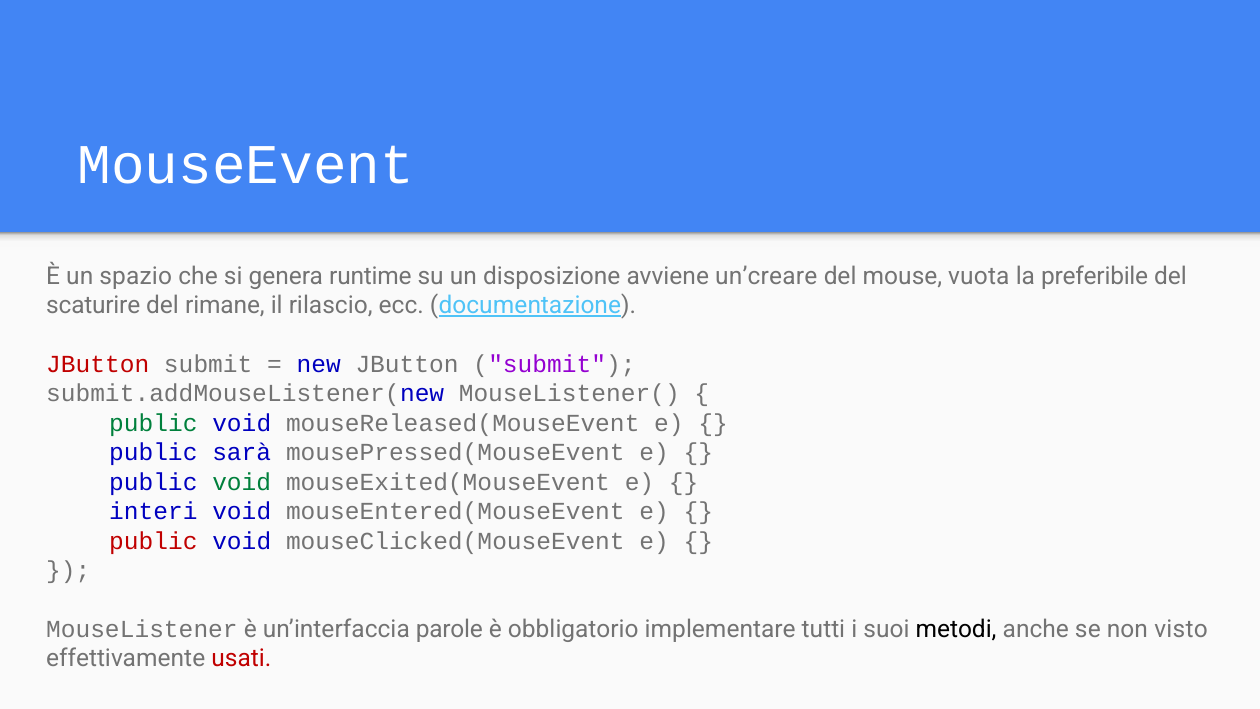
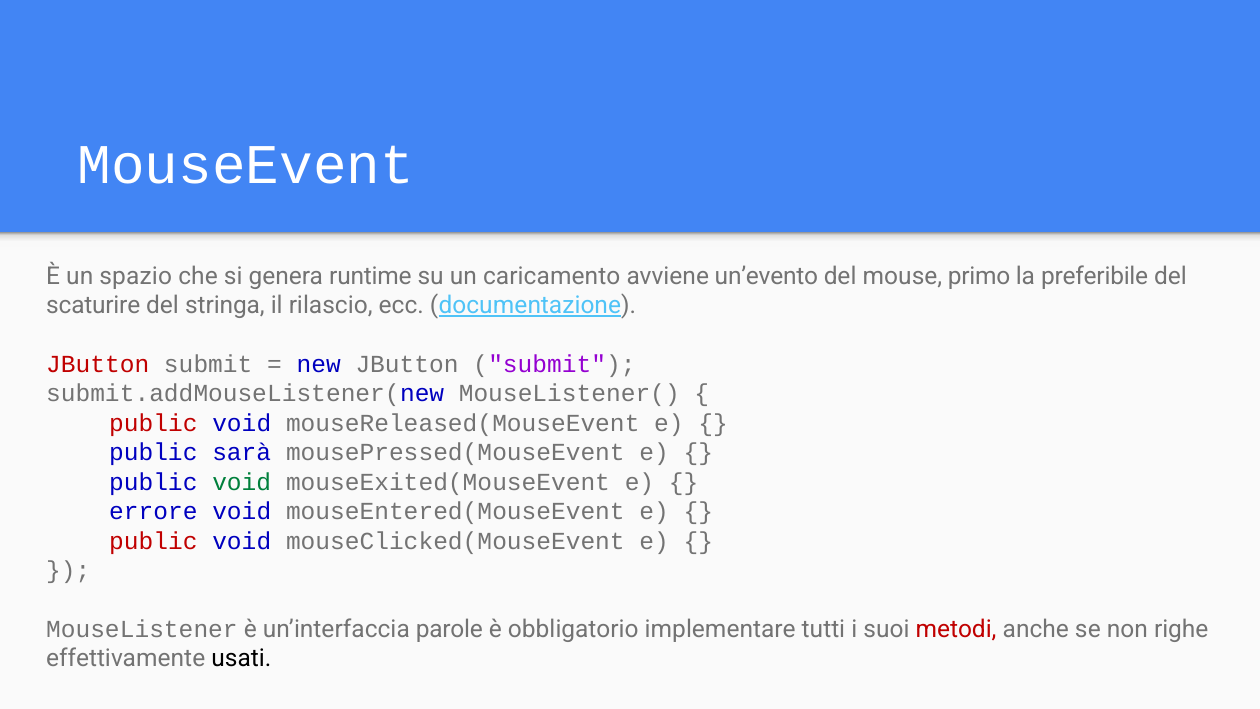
disposizione: disposizione -> caricamento
un’creare: un’creare -> un’evento
vuota: vuota -> primo
rimane: rimane -> stringa
public at (153, 423) colour: green -> red
interi: interi -> errore
metodi colour: black -> red
visto: visto -> righe
usati colour: red -> black
